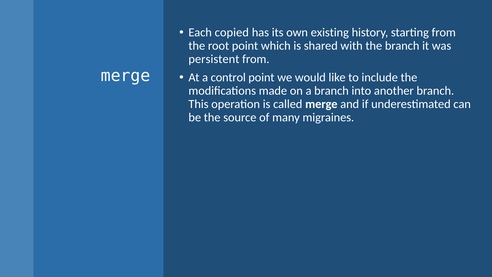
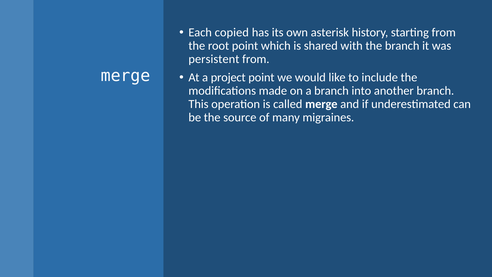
existing: existing -> asterisk
control: control -> project
